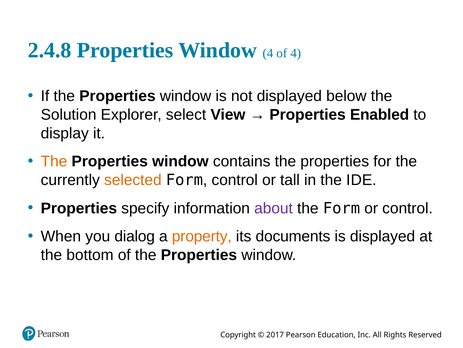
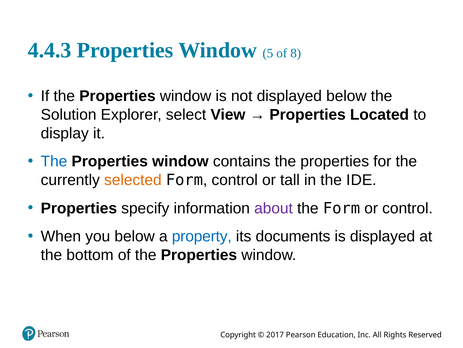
2.4.8: 2.4.8 -> 4.4.3
Window 4: 4 -> 5
of 4: 4 -> 8
Enabled: Enabled -> Located
The at (54, 161) colour: orange -> blue
you dialog: dialog -> below
property colour: orange -> blue
